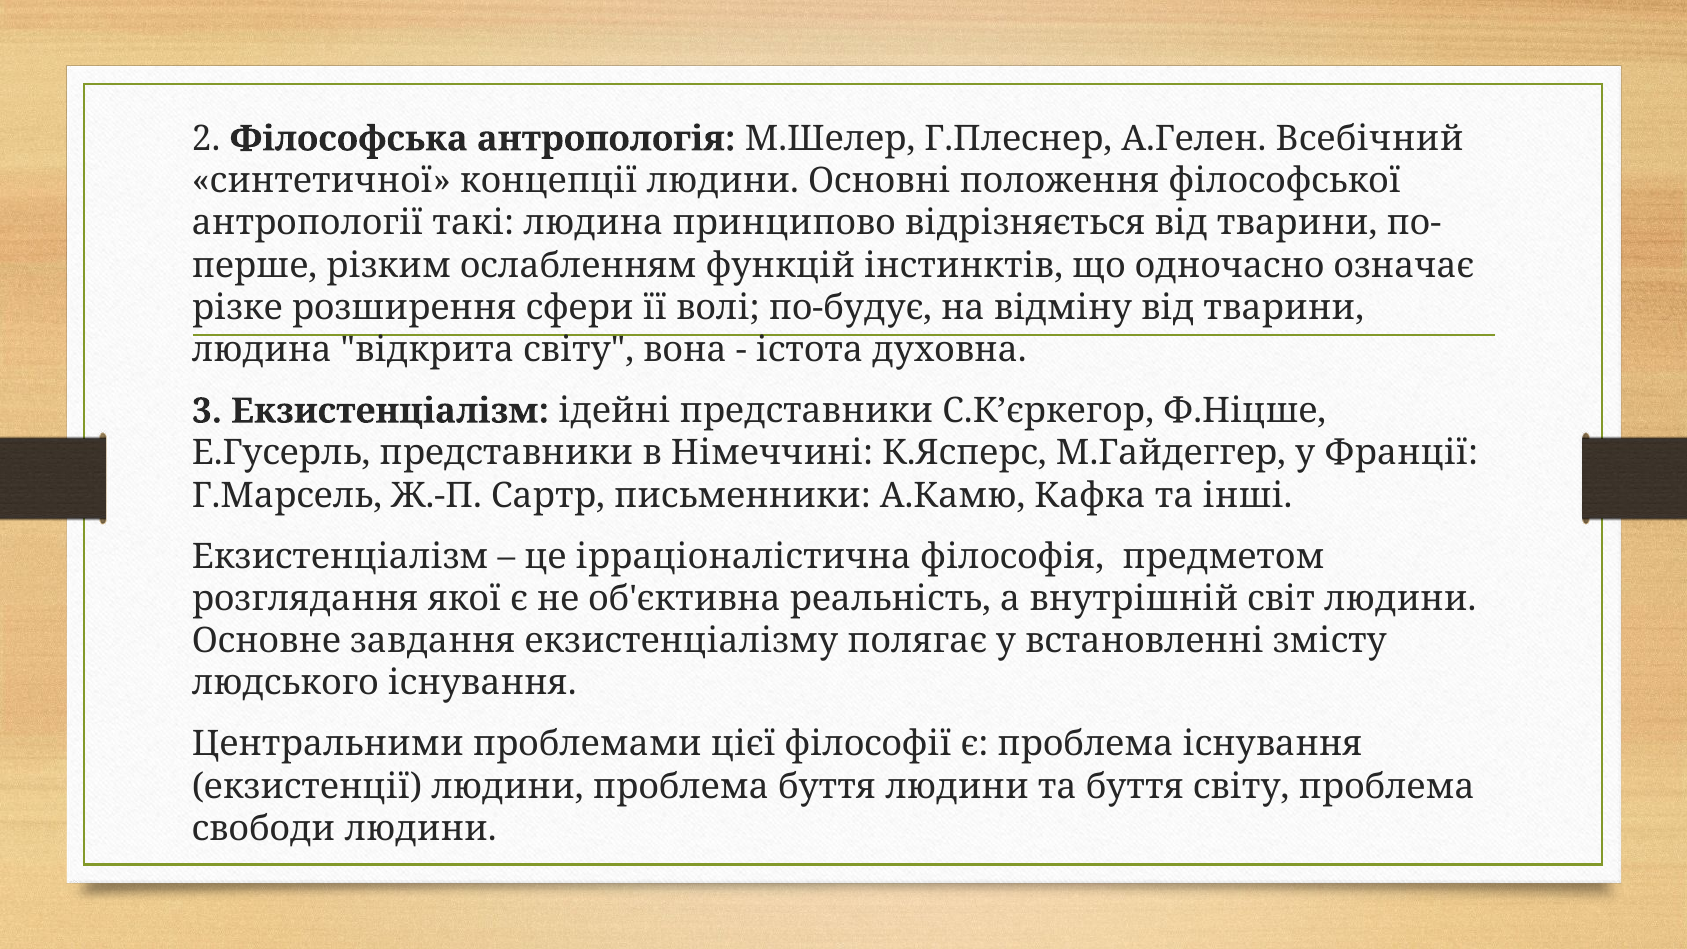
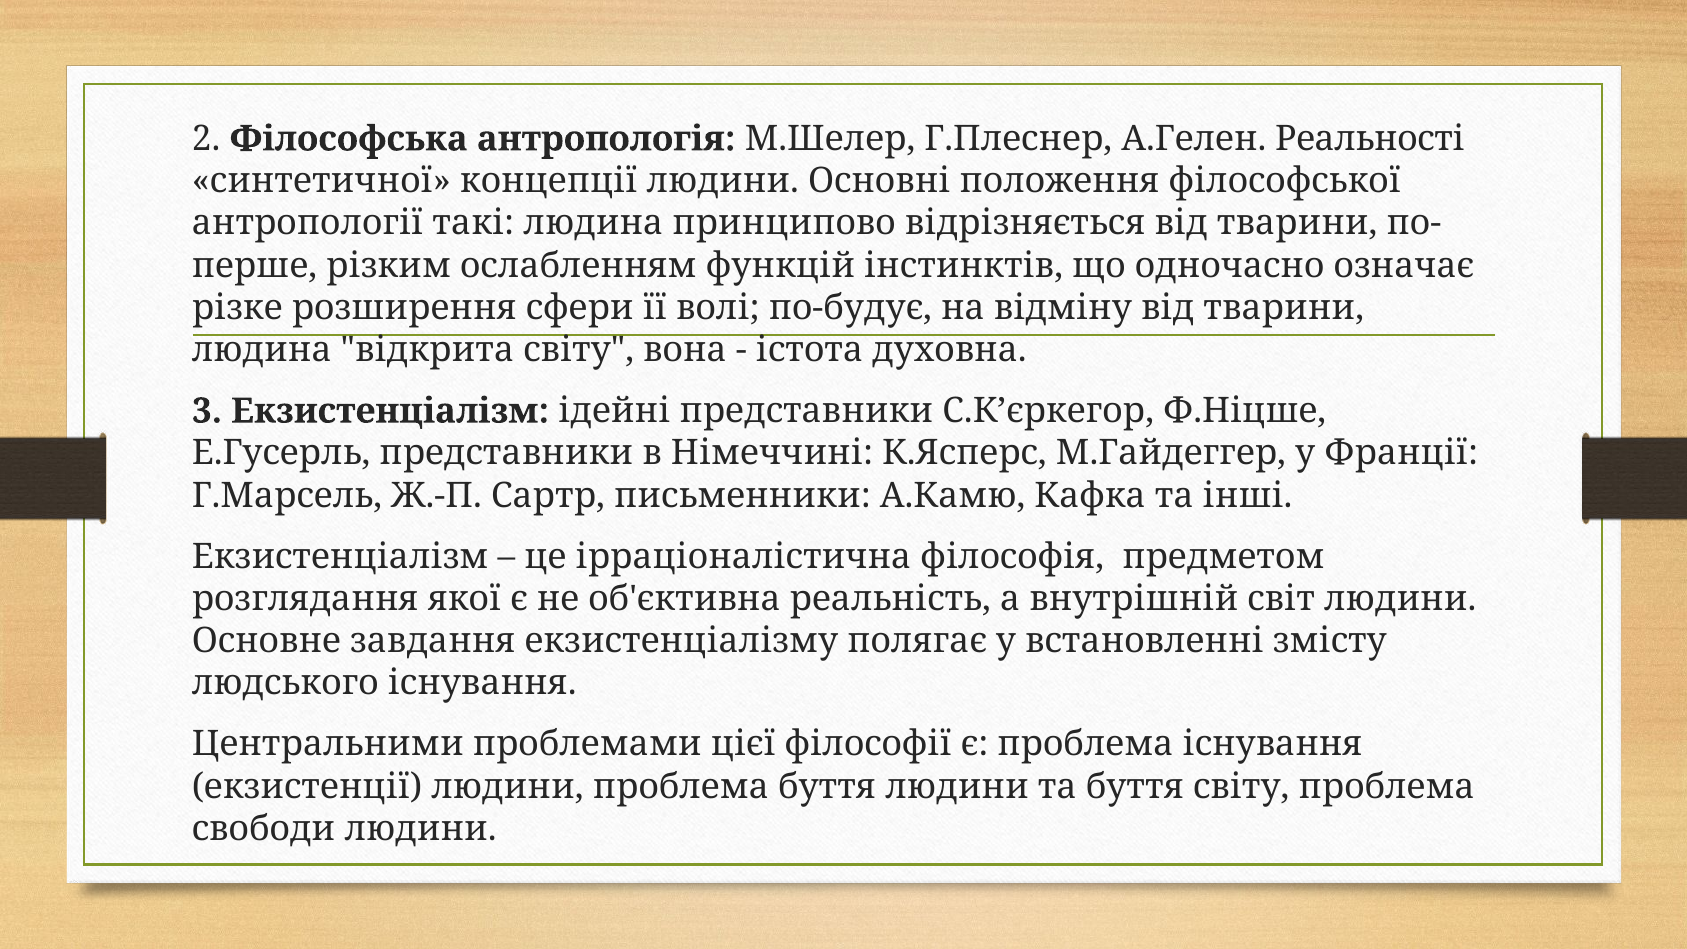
Всебічний: Всебічний -> Реальності
